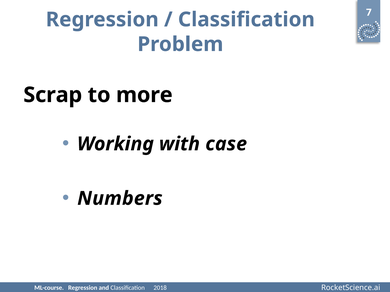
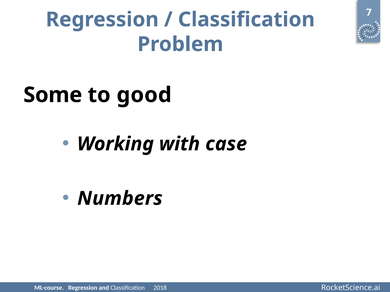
Scrap: Scrap -> Some
more: more -> good
